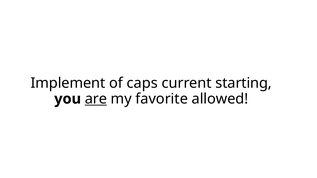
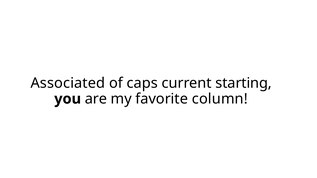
Implement: Implement -> Associated
are underline: present -> none
allowed: allowed -> column
